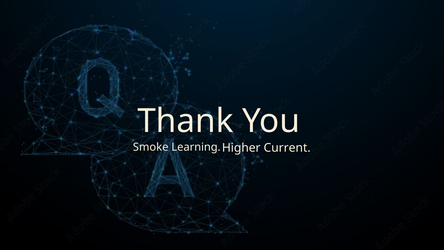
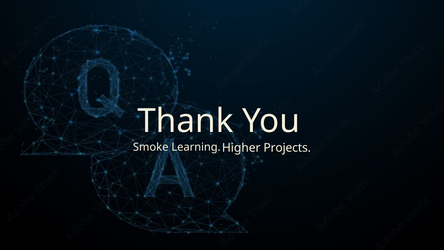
Current: Current -> Projects
